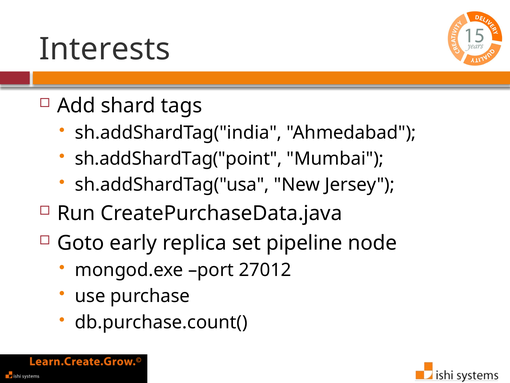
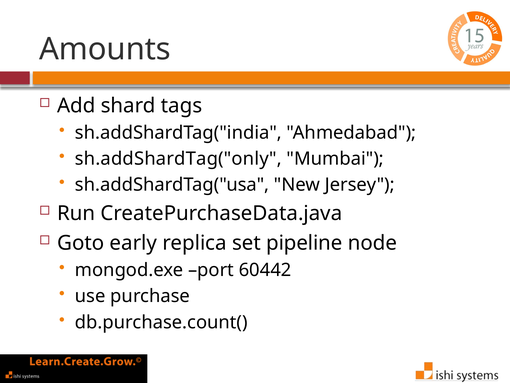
Interests: Interests -> Amounts
sh.addShardTag("point: sh.addShardTag("point -> sh.addShardTag("only
27012: 27012 -> 60442
